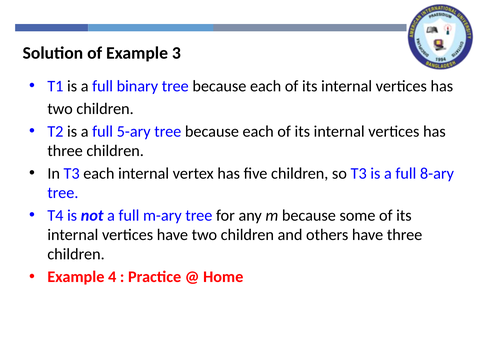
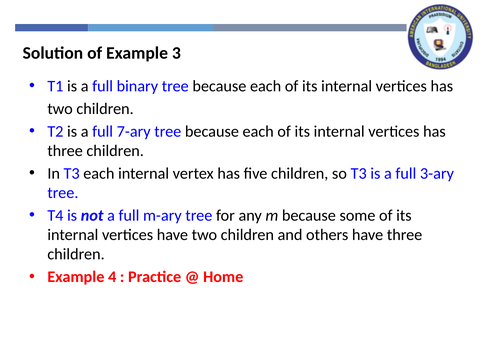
5-ary: 5-ary -> 7-ary
8-ary: 8-ary -> 3-ary
